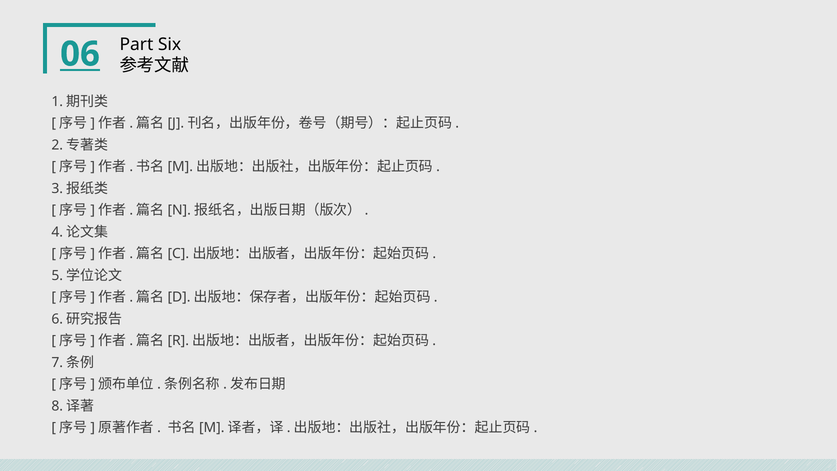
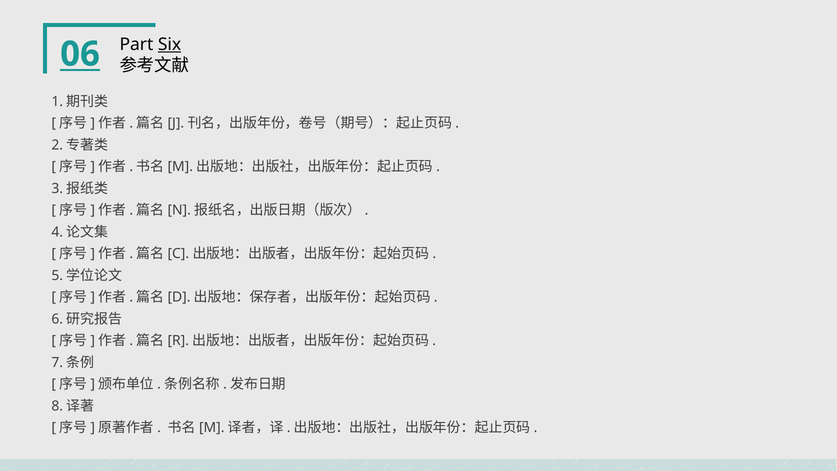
Six underline: none -> present
